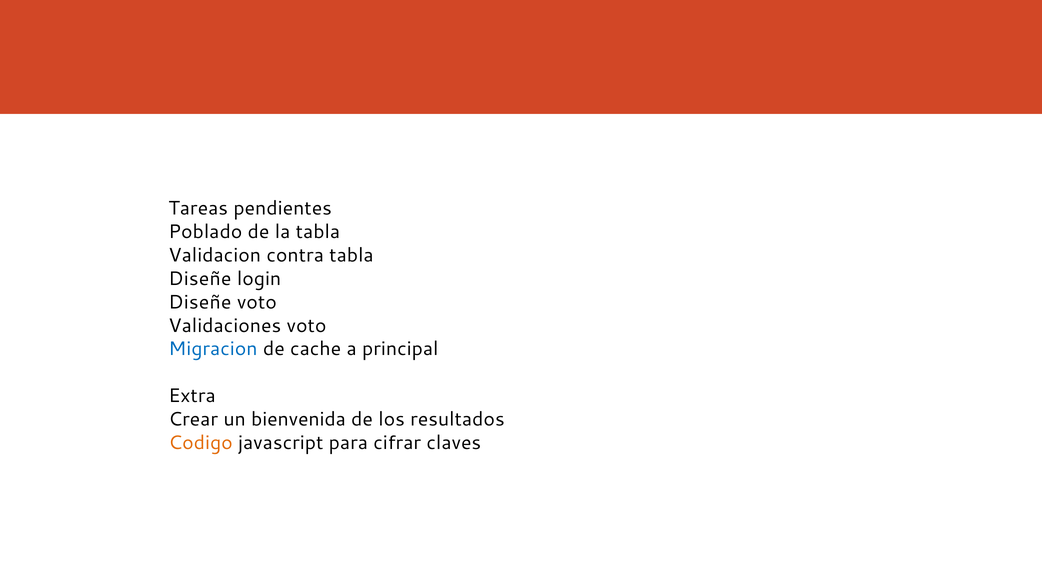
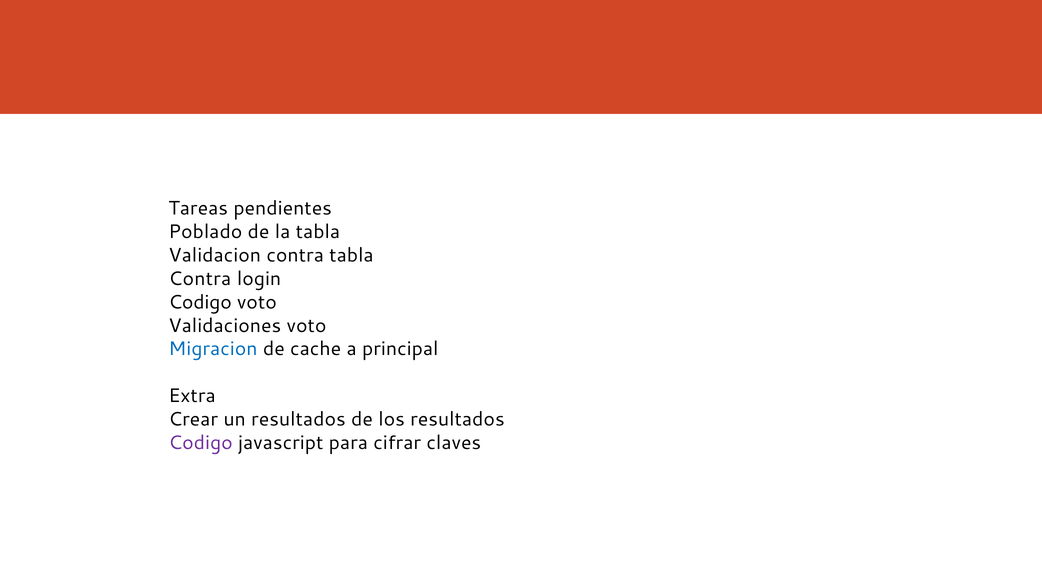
Diseñe at (200, 279): Diseñe -> Contra
Diseñe at (200, 302): Diseñe -> Codigo
un bienvenida: bienvenida -> resultados
Codigo at (201, 443) colour: orange -> purple
